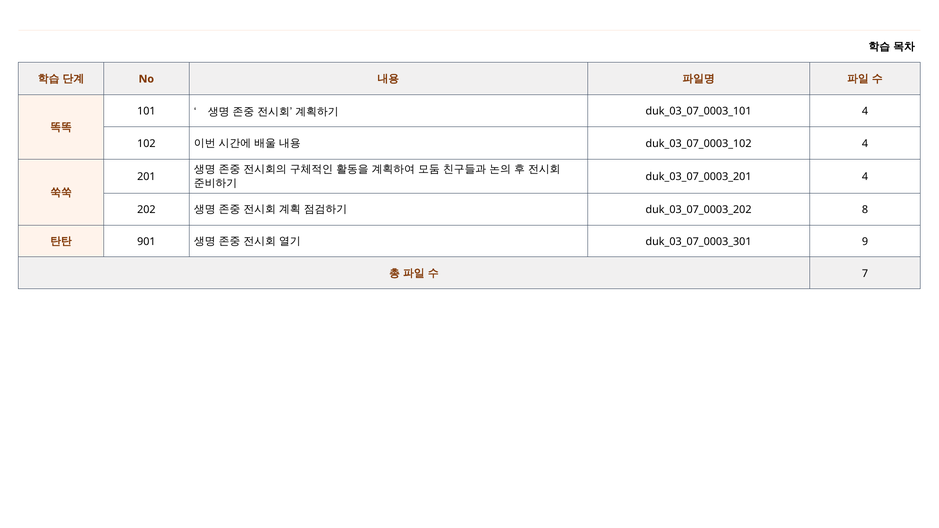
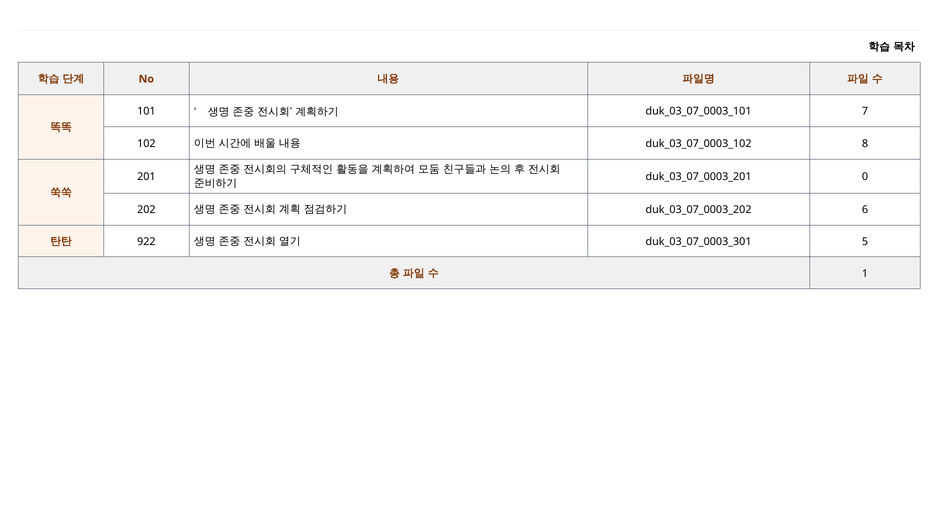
4 at (865, 111): 4 -> 7
4 at (865, 144): 4 -> 8
4 at (865, 177): 4 -> 0
8: 8 -> 6
901: 901 -> 922
9: 9 -> 5
7: 7 -> 1
